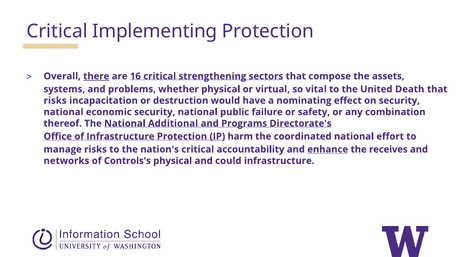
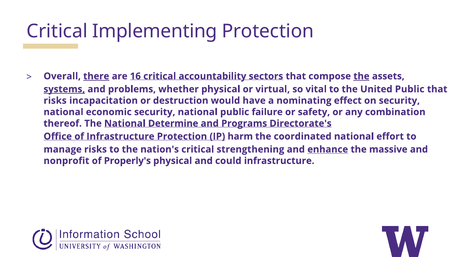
strengthening: strengthening -> accountability
the at (361, 76) underline: none -> present
systems underline: none -> present
United Death: Death -> Public
Additional: Additional -> Determine
accountability: accountability -> strengthening
receives: receives -> massive
networks: networks -> nonprofit
Controls's: Controls's -> Properly's
